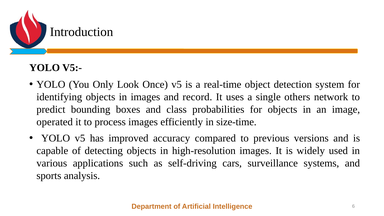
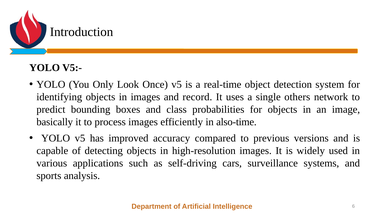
operated: operated -> basically
size-time: size-time -> also-time
